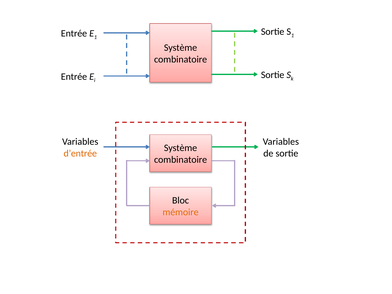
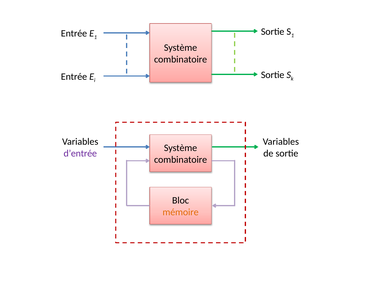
d’entrée colour: orange -> purple
